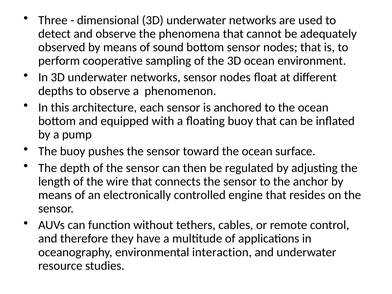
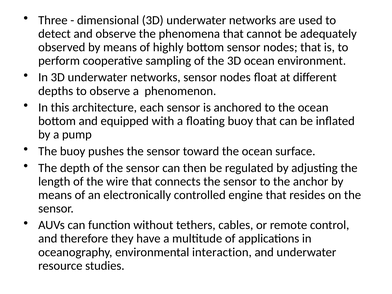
sound: sound -> highly
